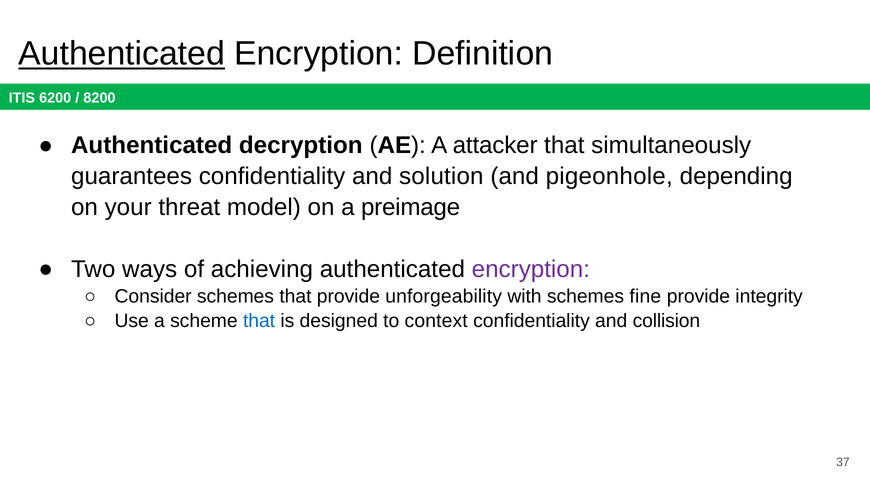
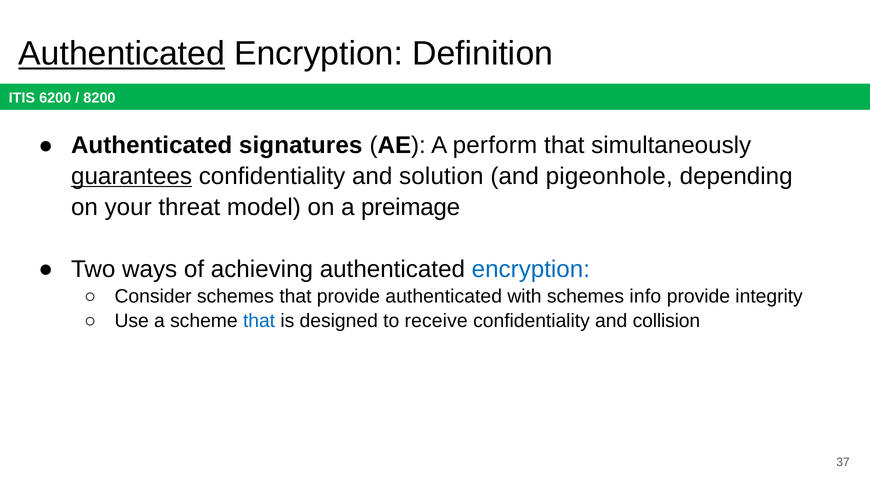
decryption: decryption -> signatures
attacker: attacker -> perform
guarantees underline: none -> present
encryption at (531, 269) colour: purple -> blue
provide unforgeability: unforgeability -> authenticated
fine: fine -> info
context: context -> receive
